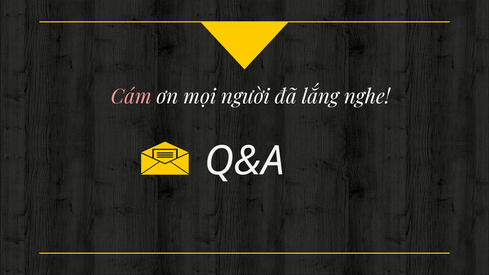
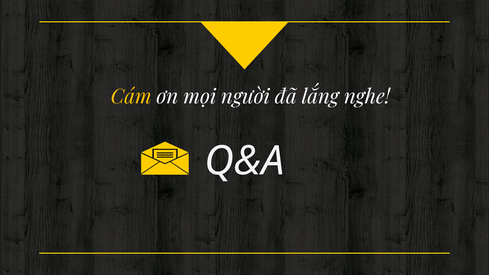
Cám colour: pink -> yellow
